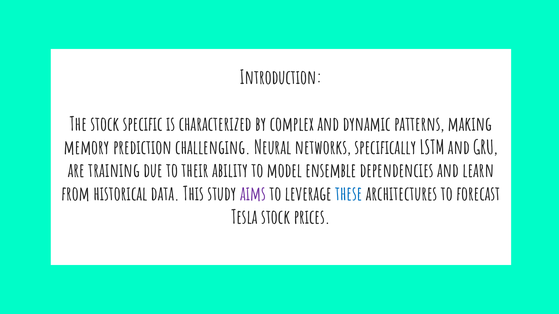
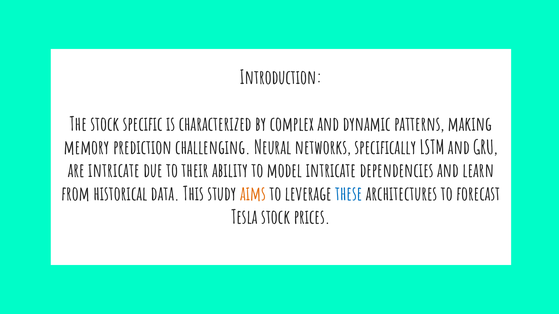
are training: training -> intricate
model ensemble: ensemble -> intricate
aims colour: purple -> orange
